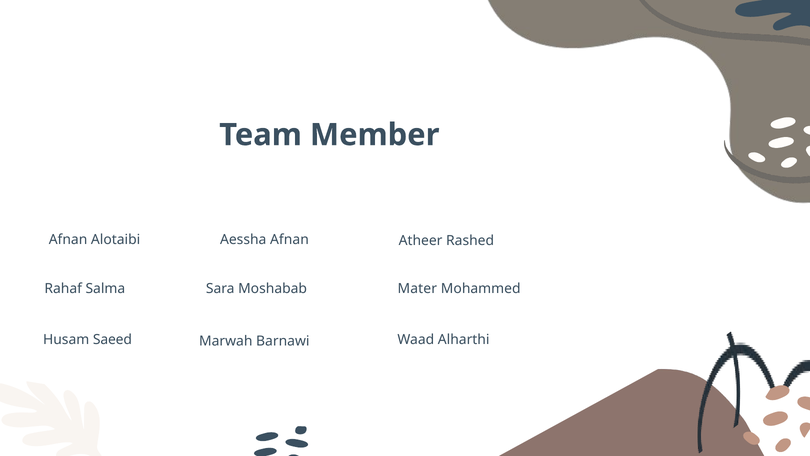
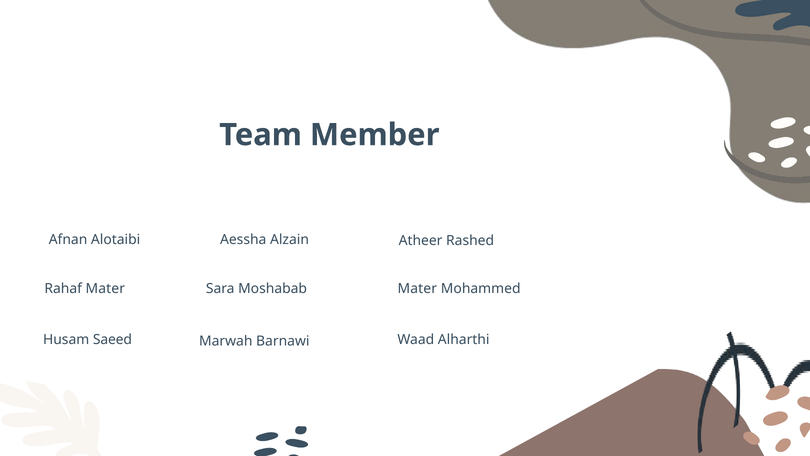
Aessha Afnan: Afnan -> Alzain
Rahaf Salma: Salma -> Mater
